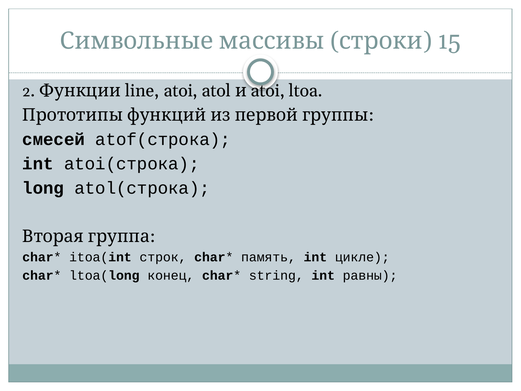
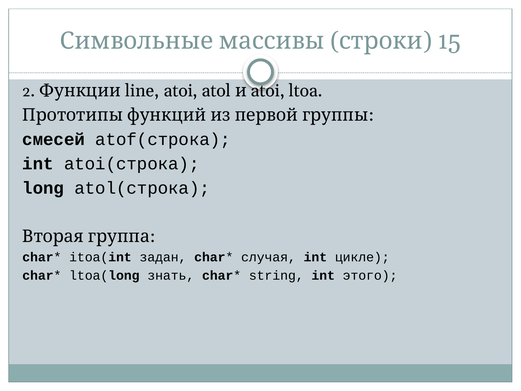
строк: строк -> задан
память: память -> случая
конец: конец -> знать
равны: равны -> этого
